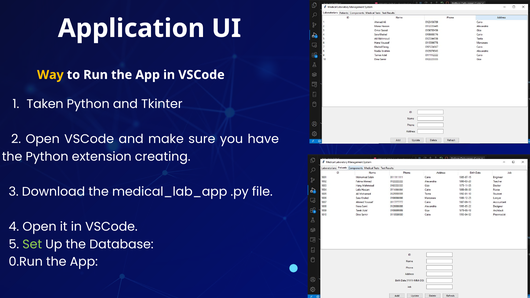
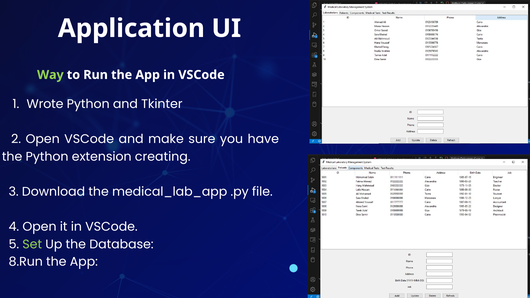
Way colour: yellow -> light green
Taken: Taken -> Wrote
0.Run: 0.Run -> 8.Run
